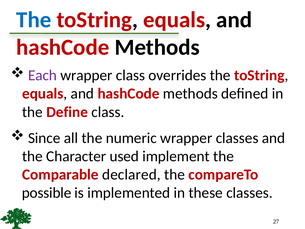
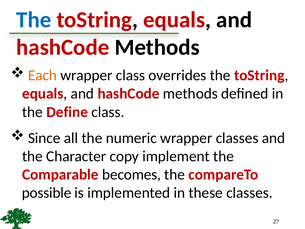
Each colour: purple -> orange
used: used -> copy
declared: declared -> becomes
